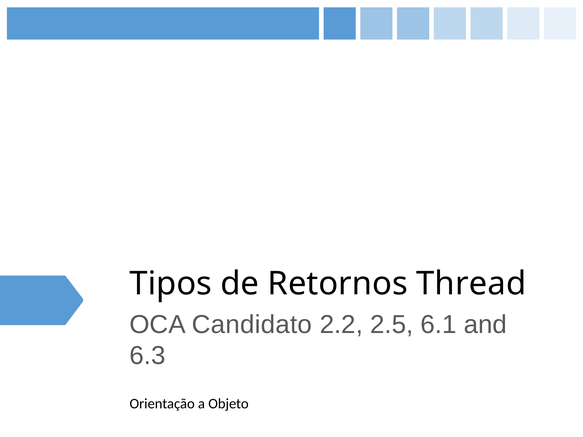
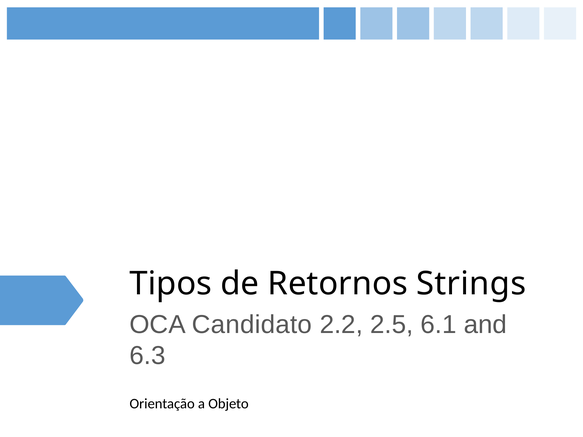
Thread: Thread -> Strings
